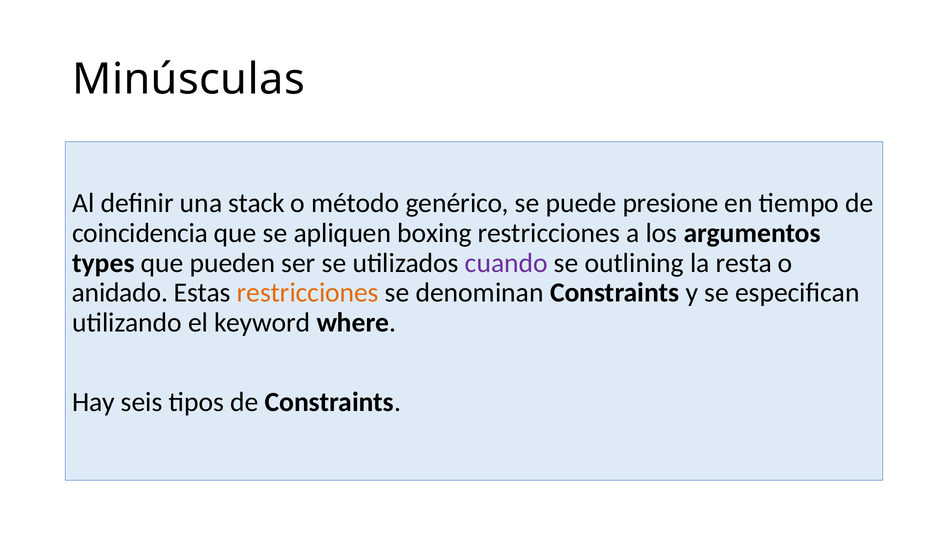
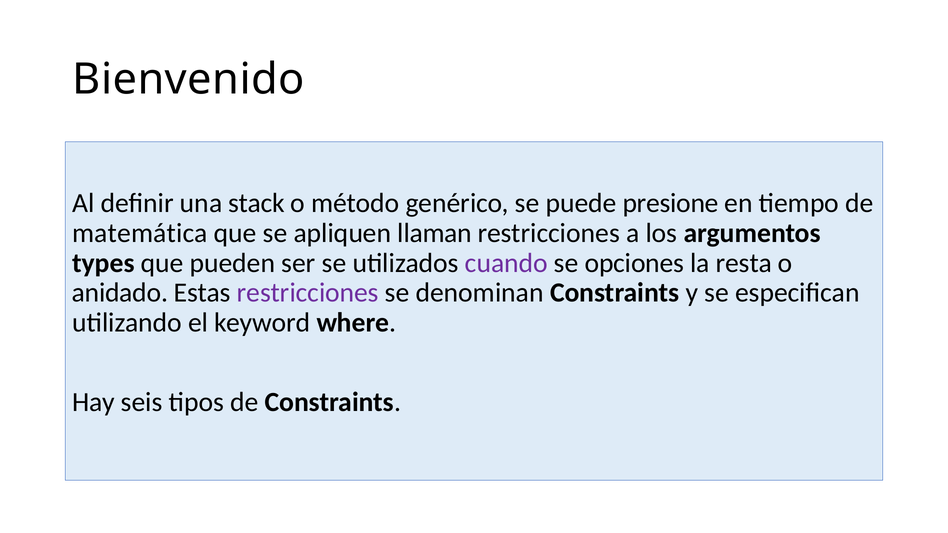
Minúsculas: Minúsculas -> Bienvenido
coincidencia: coincidencia -> matemática
boxing: boxing -> llaman
outlining: outlining -> opciones
restricciones at (308, 293) colour: orange -> purple
